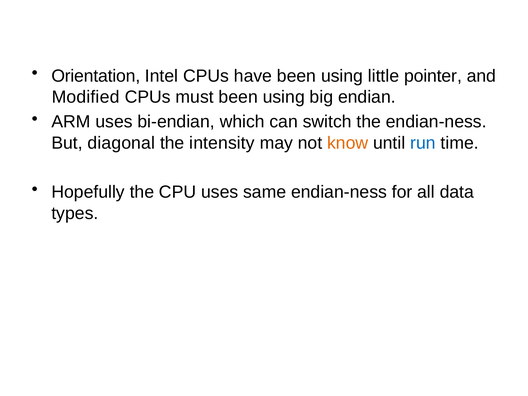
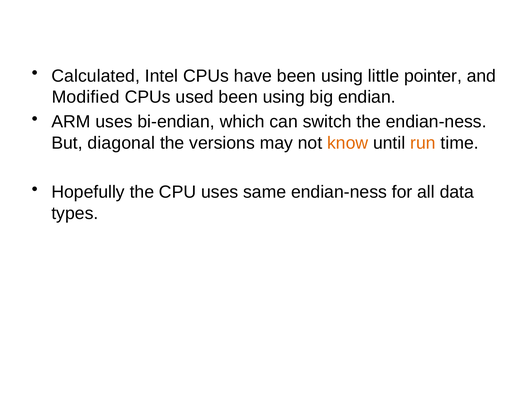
Orientation: Orientation -> Calculated
must: must -> used
intensity: intensity -> versions
run colour: blue -> orange
